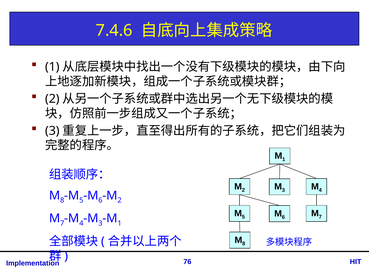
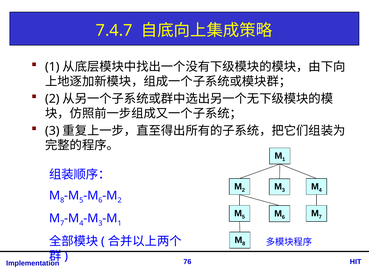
7.4.6: 7.4.6 -> 7.4.7
